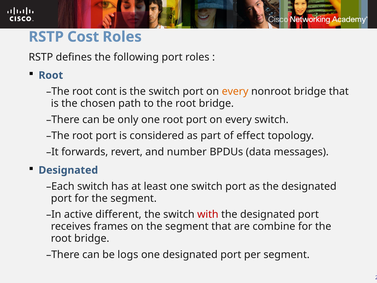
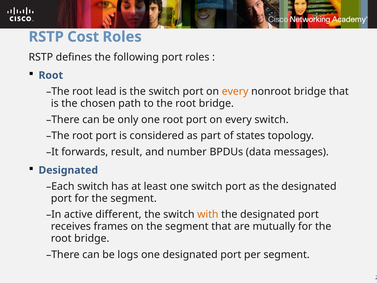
cont: cont -> lead
effect: effect -> states
revert: revert -> result
with colour: red -> orange
combine: combine -> mutually
